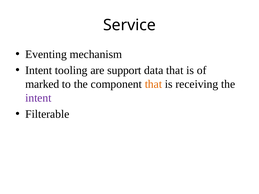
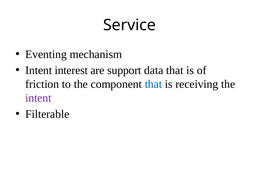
tooling: tooling -> interest
marked: marked -> friction
that at (153, 84) colour: orange -> blue
